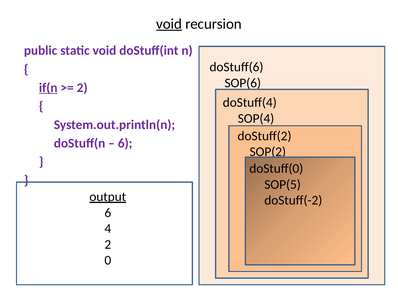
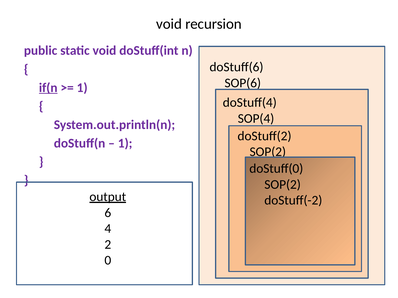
void at (169, 24) underline: present -> none
2 at (82, 88): 2 -> 1
6 at (125, 144): 6 -> 1
SOP(5 at (283, 185): SOP(5 -> SOP(2
